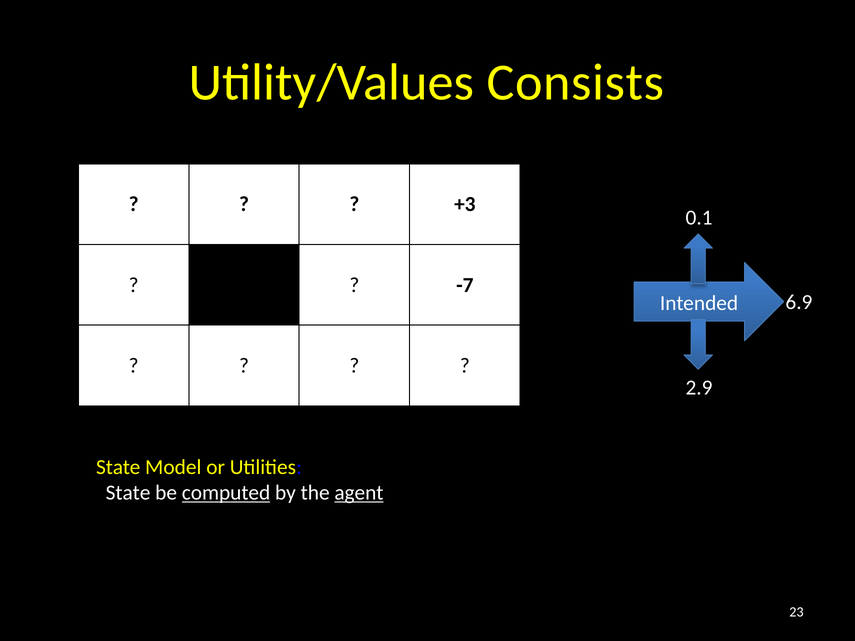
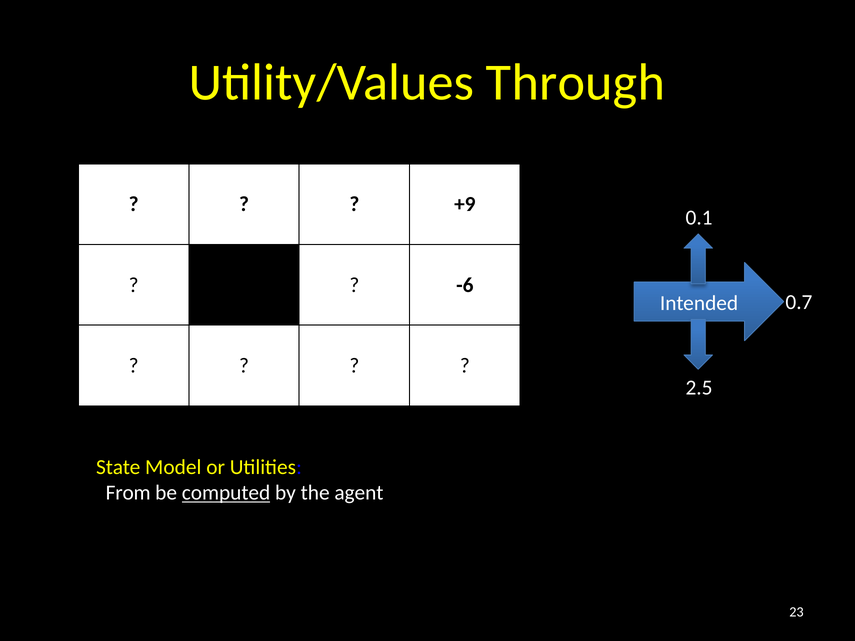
Consists: Consists -> Through
+3: +3 -> +9
-7: -7 -> -6
6.9: 6.9 -> 0.7
2.9: 2.9 -> 2.5
State at (128, 493): State -> From
agent underline: present -> none
